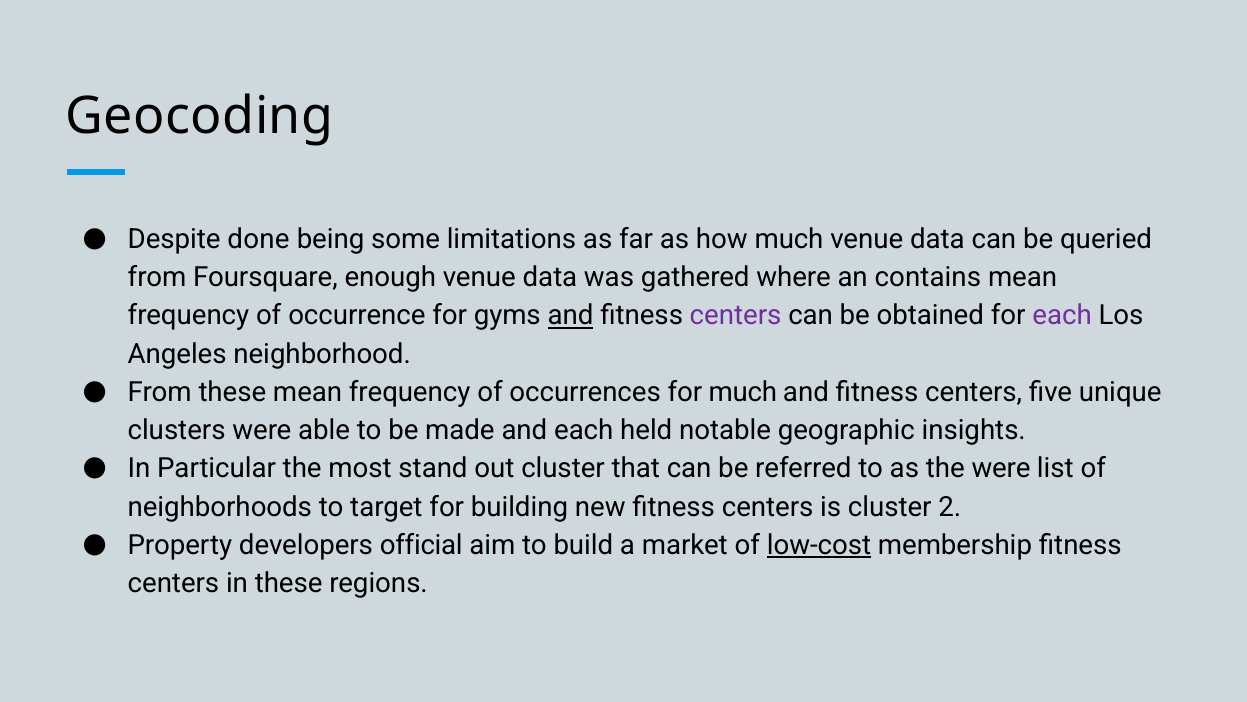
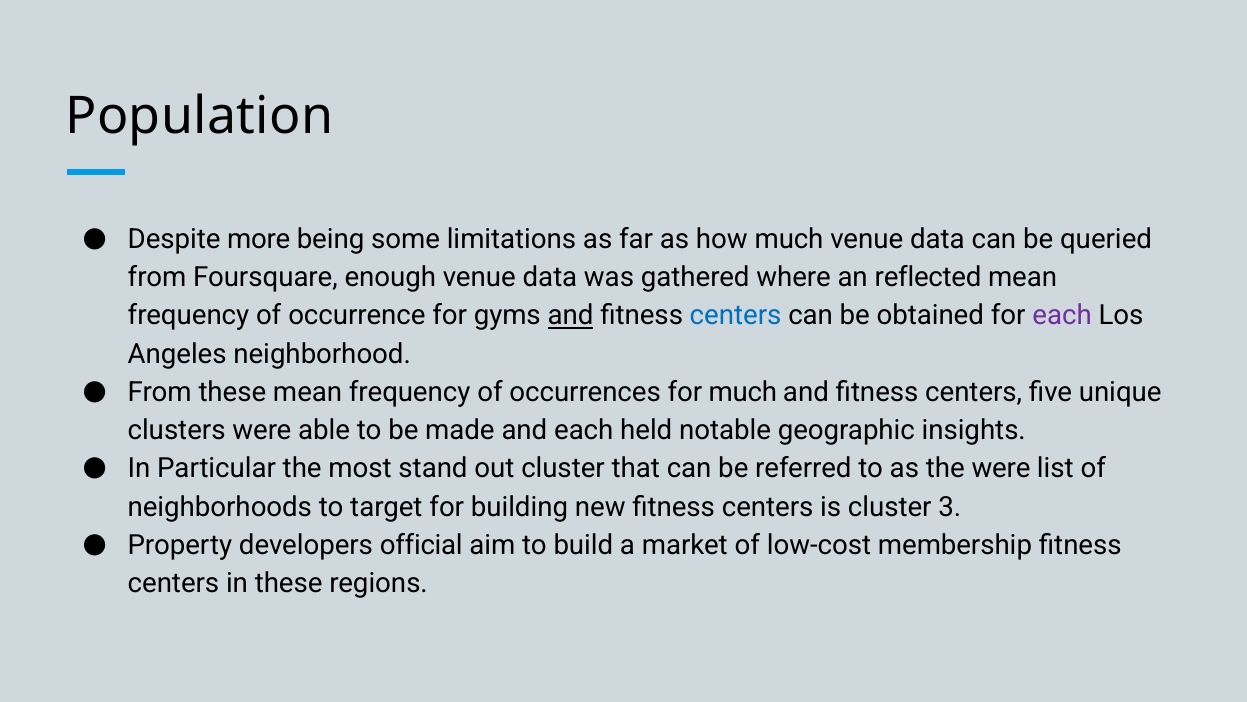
Geocoding: Geocoding -> Population
done: done -> more
contains: contains -> reflected
centers at (736, 316) colour: purple -> blue
2: 2 -> 3
low-cost underline: present -> none
